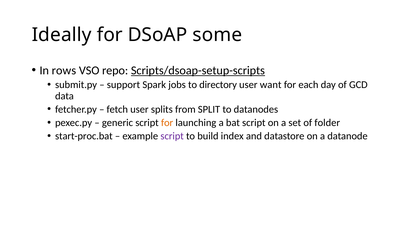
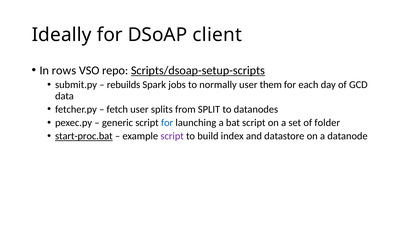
some: some -> client
support: support -> rebuilds
directory: directory -> normally
want: want -> them
for at (167, 123) colour: orange -> blue
start-proc.bat underline: none -> present
